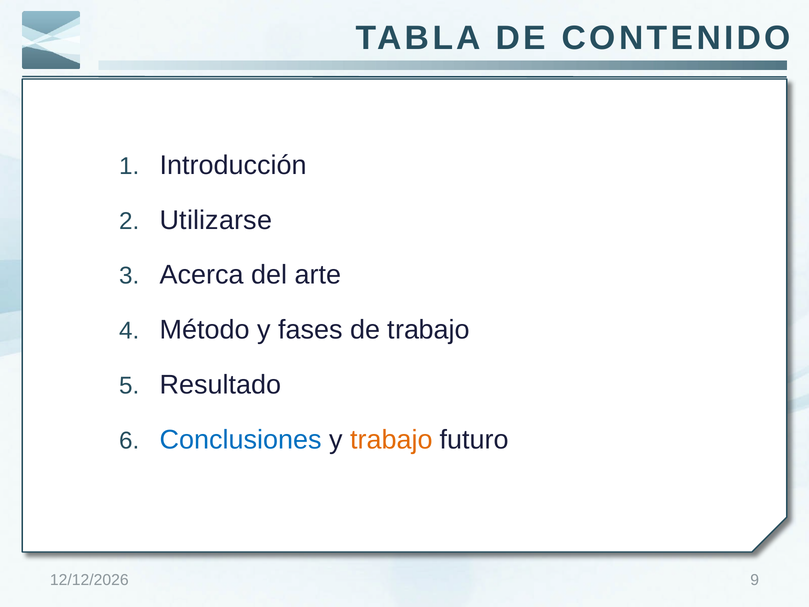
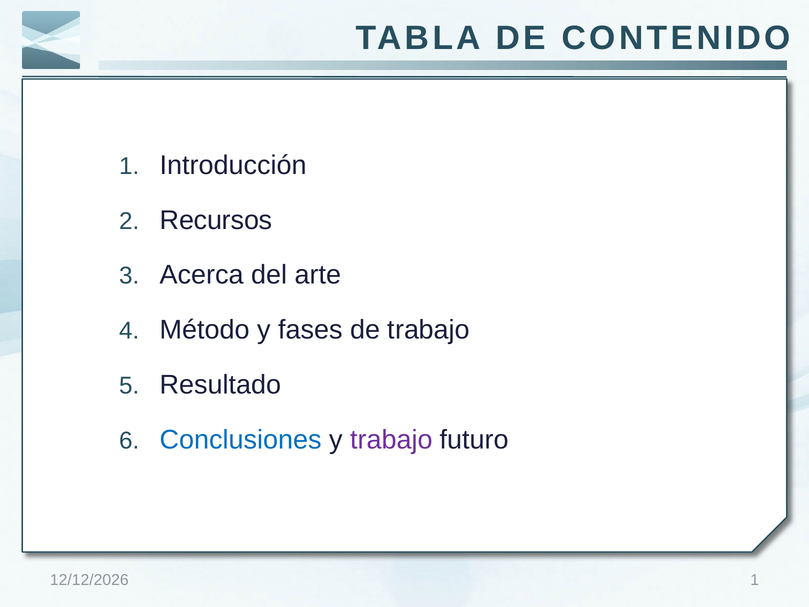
Utilizarse: Utilizarse -> Recursos
trabajo at (391, 440) colour: orange -> purple
9 at (755, 580): 9 -> 1
